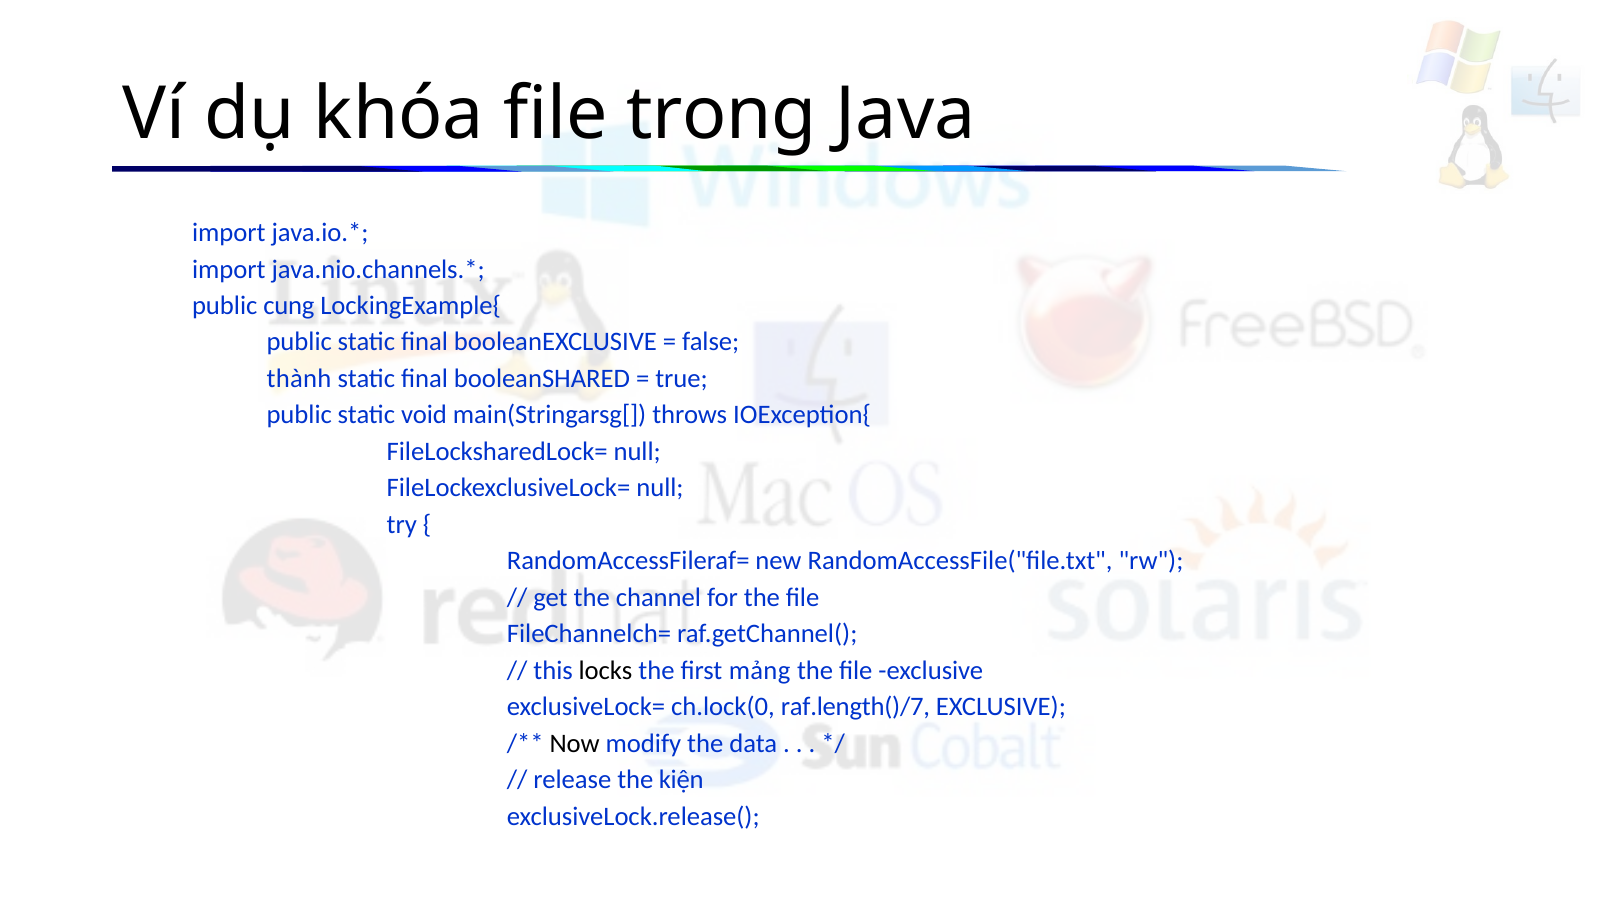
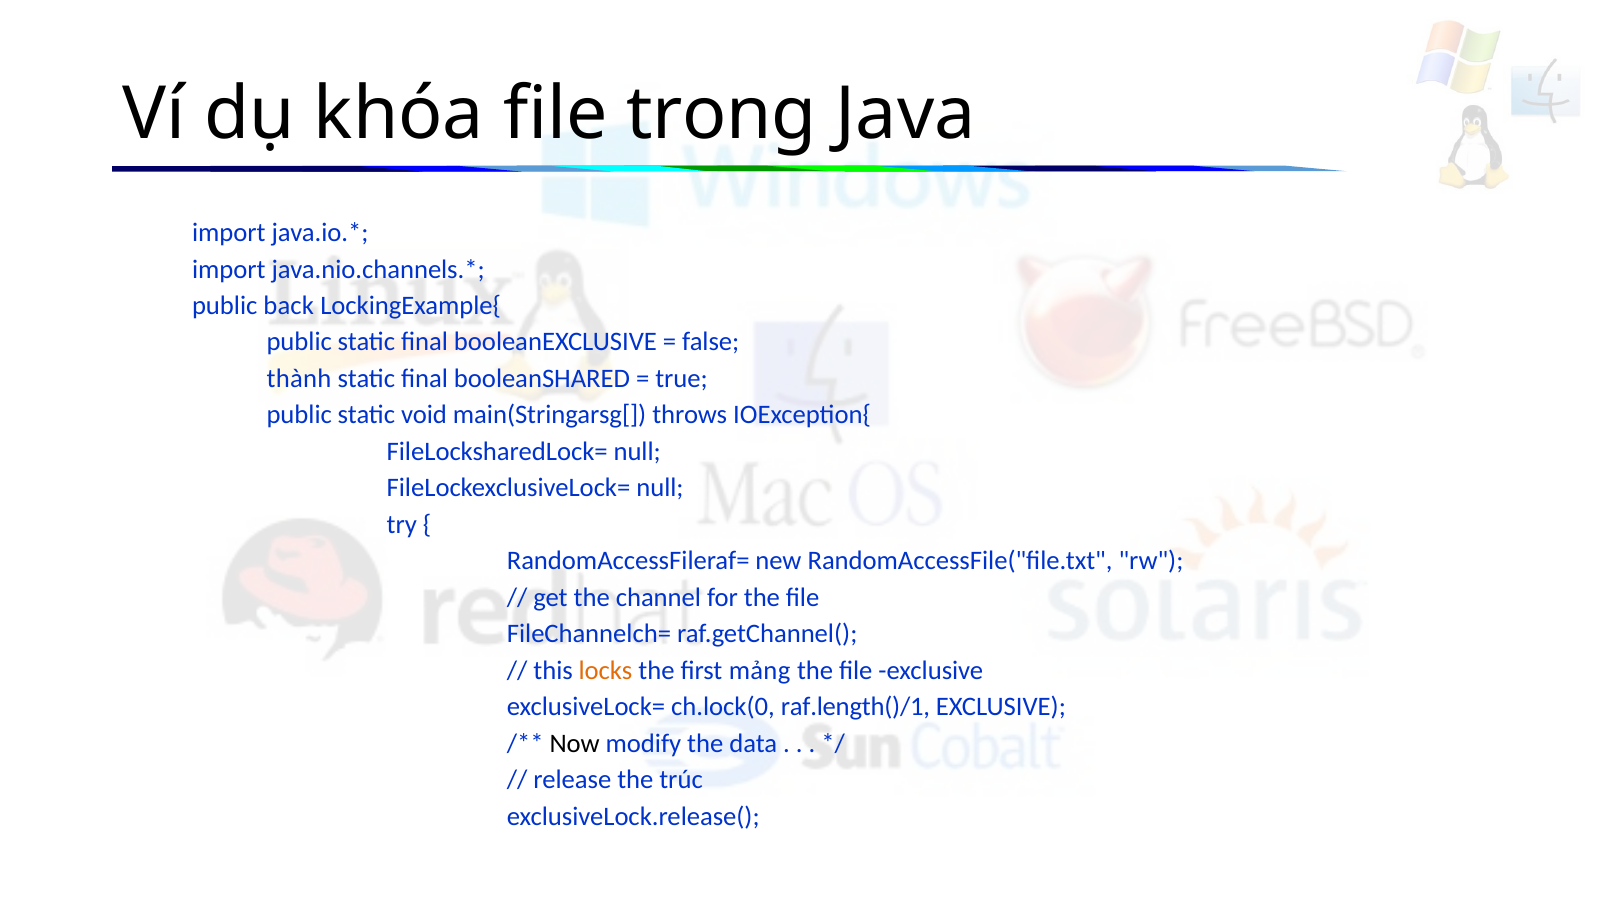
cung: cung -> back
locks colour: black -> orange
raf.length()/7: raf.length()/7 -> raf.length()/1
kiện: kiện -> trúc
